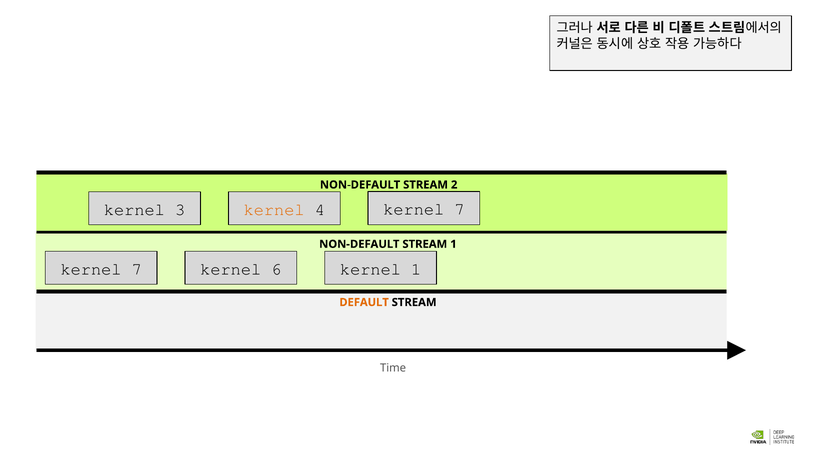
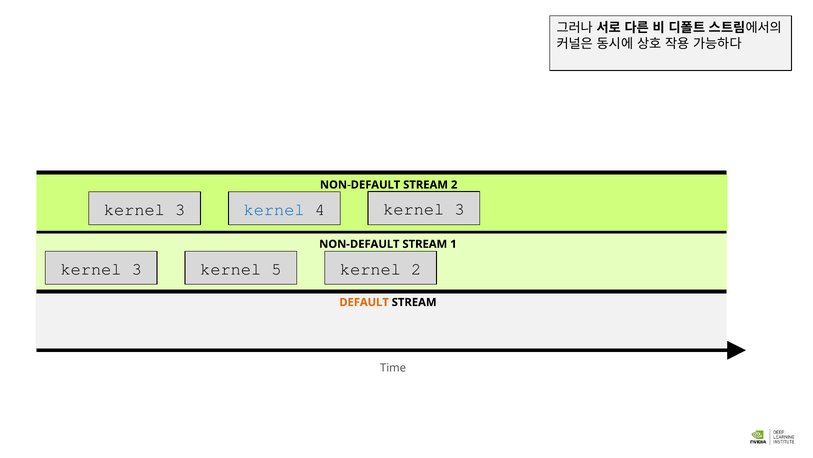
kernel at (274, 209) colour: orange -> blue
4 kernel 7: 7 -> 3
7 at (137, 269): 7 -> 3
6: 6 -> 5
kernel 1: 1 -> 2
